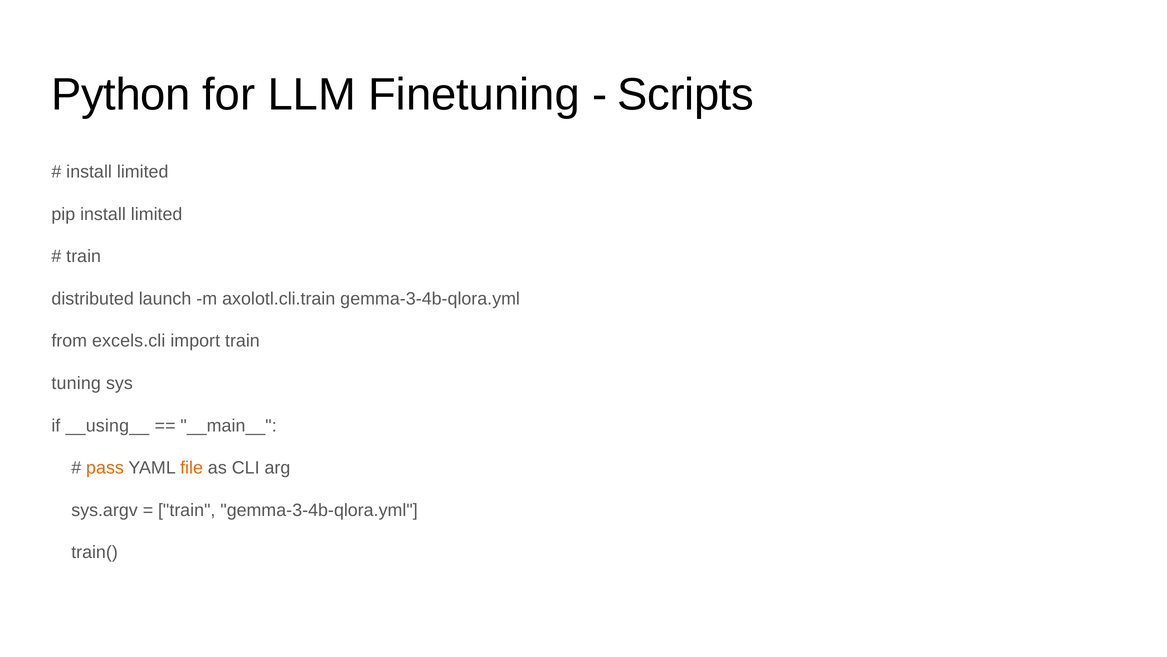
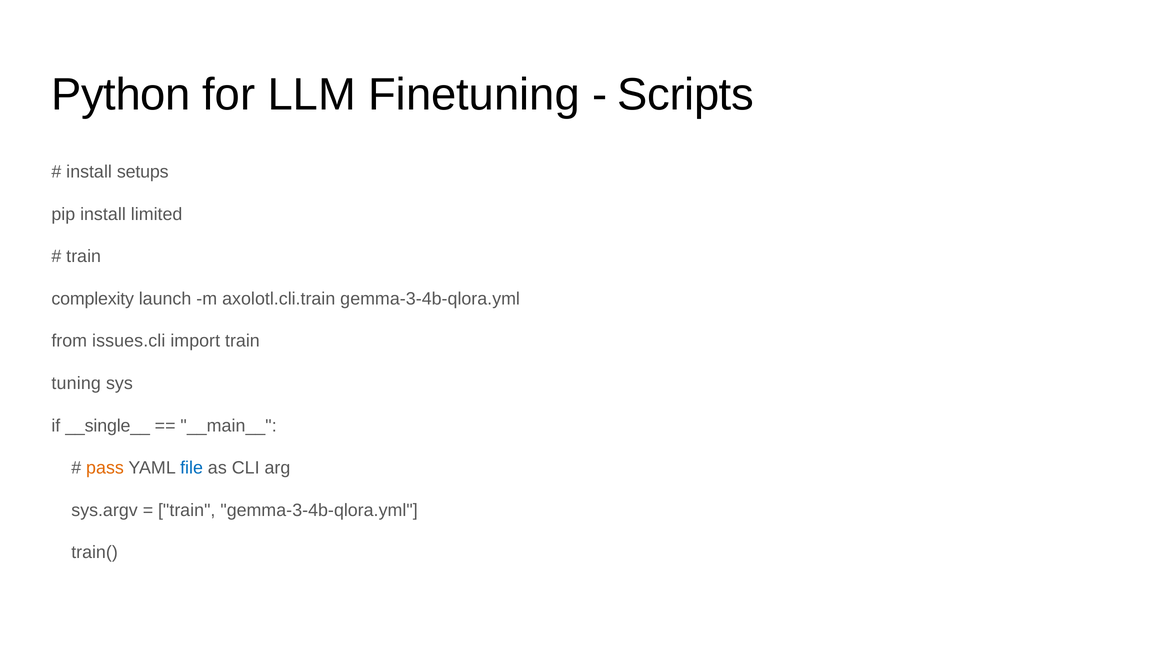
limited at (143, 172): limited -> setups
distributed: distributed -> complexity
excels.cli: excels.cli -> issues.cli
__using__: __using__ -> __single__
file colour: orange -> blue
